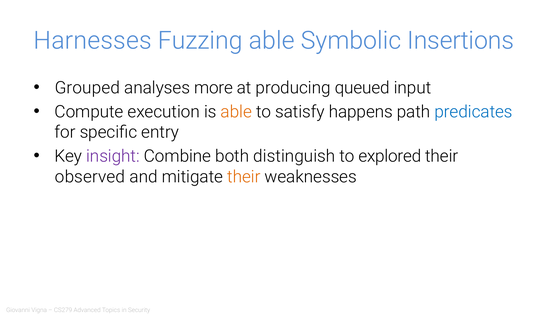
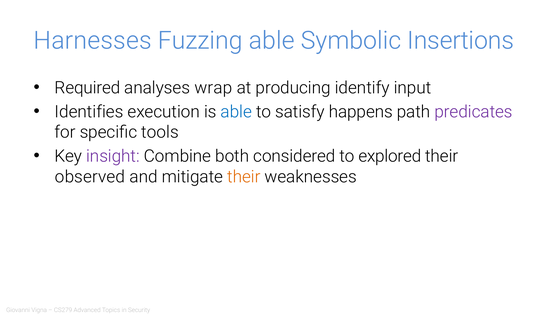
Grouped: Grouped -> Required
more: more -> wrap
queued: queued -> identify
Compute: Compute -> Identifies
able at (236, 112) colour: orange -> blue
predicates colour: blue -> purple
entry: entry -> tools
distinguish: distinguish -> considered
